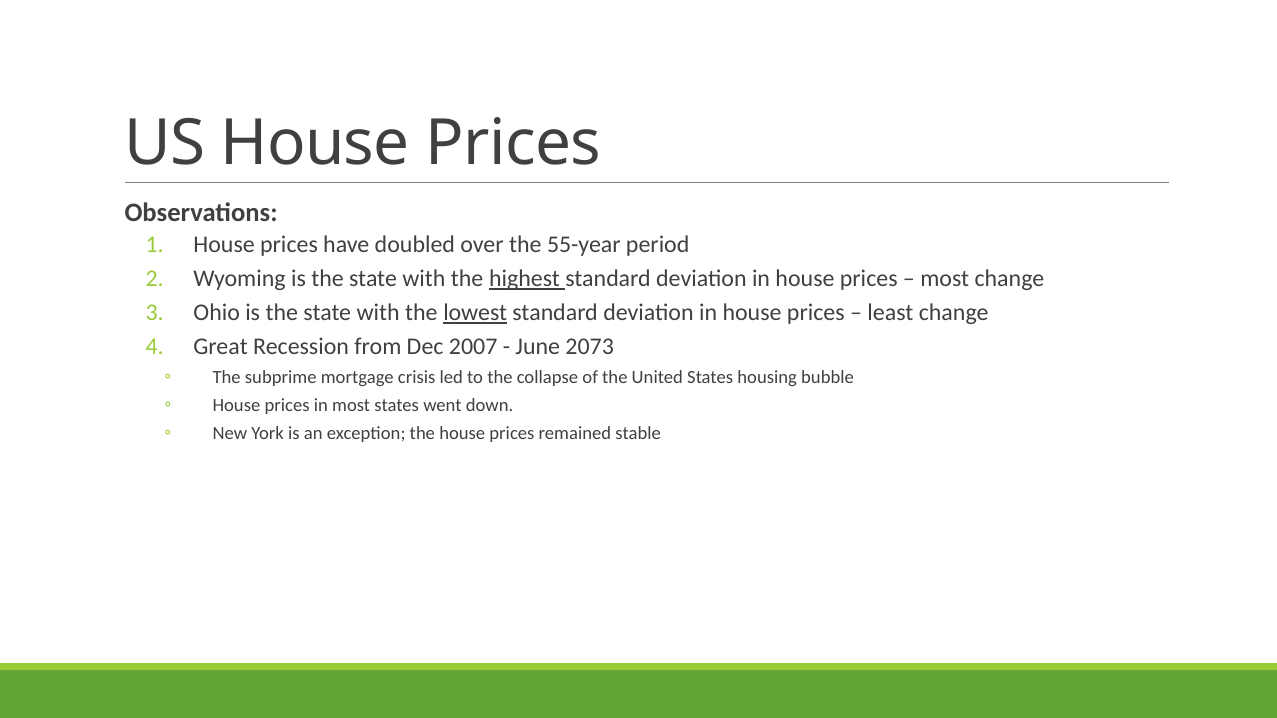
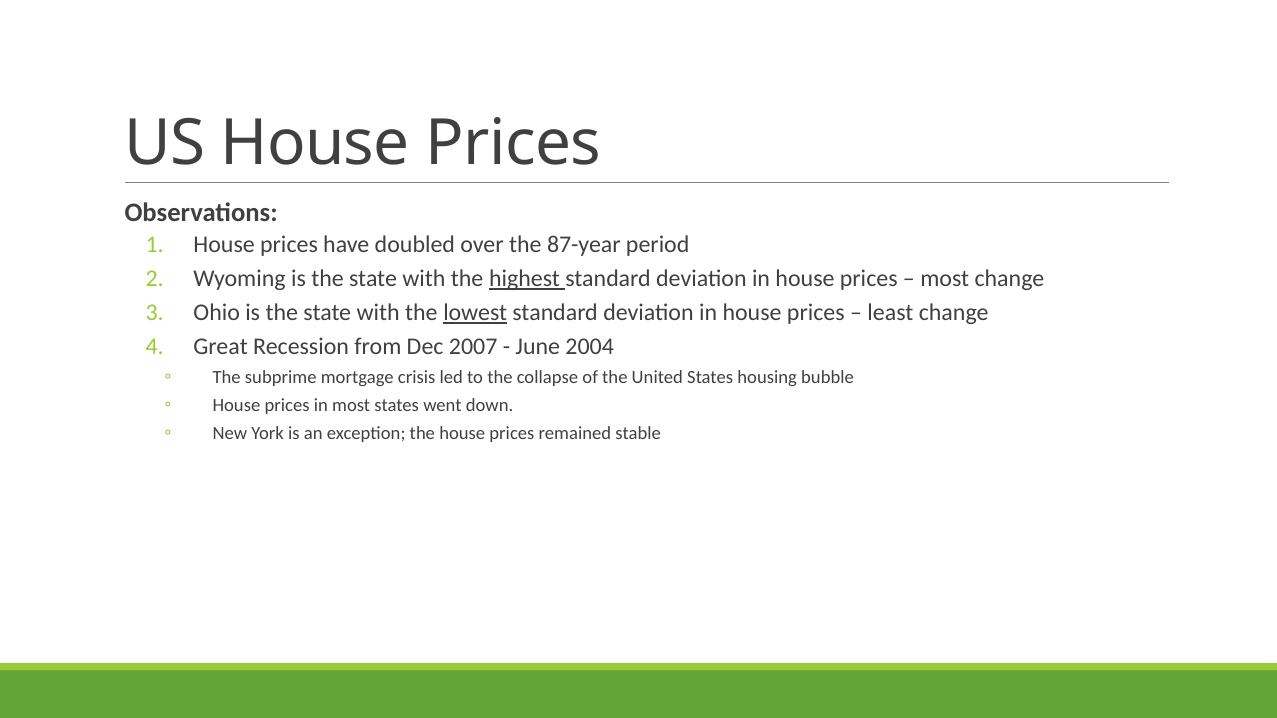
55-year: 55-year -> 87-year
2073: 2073 -> 2004
